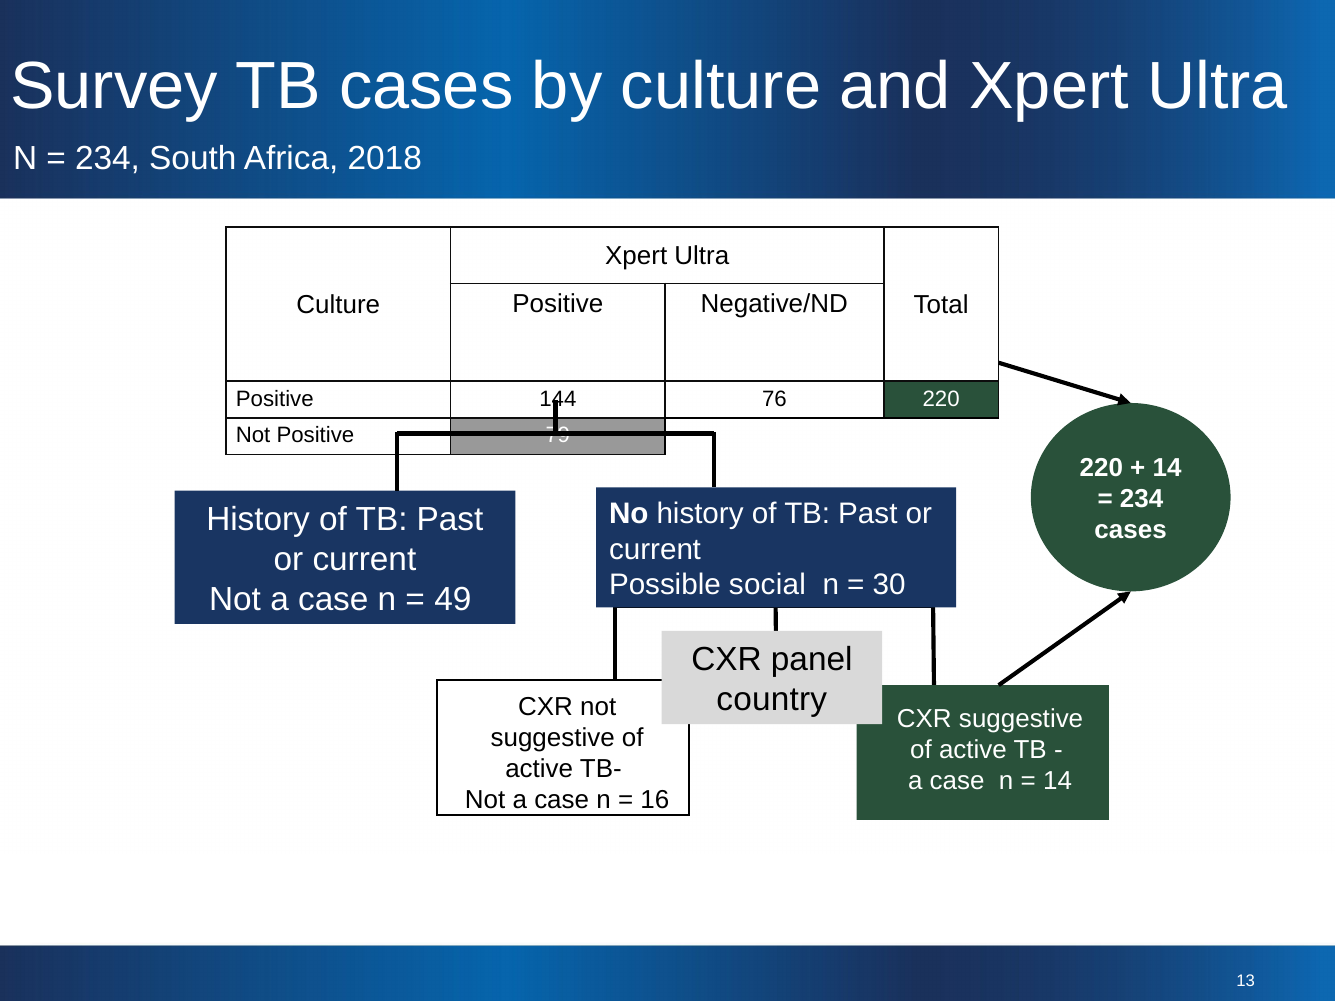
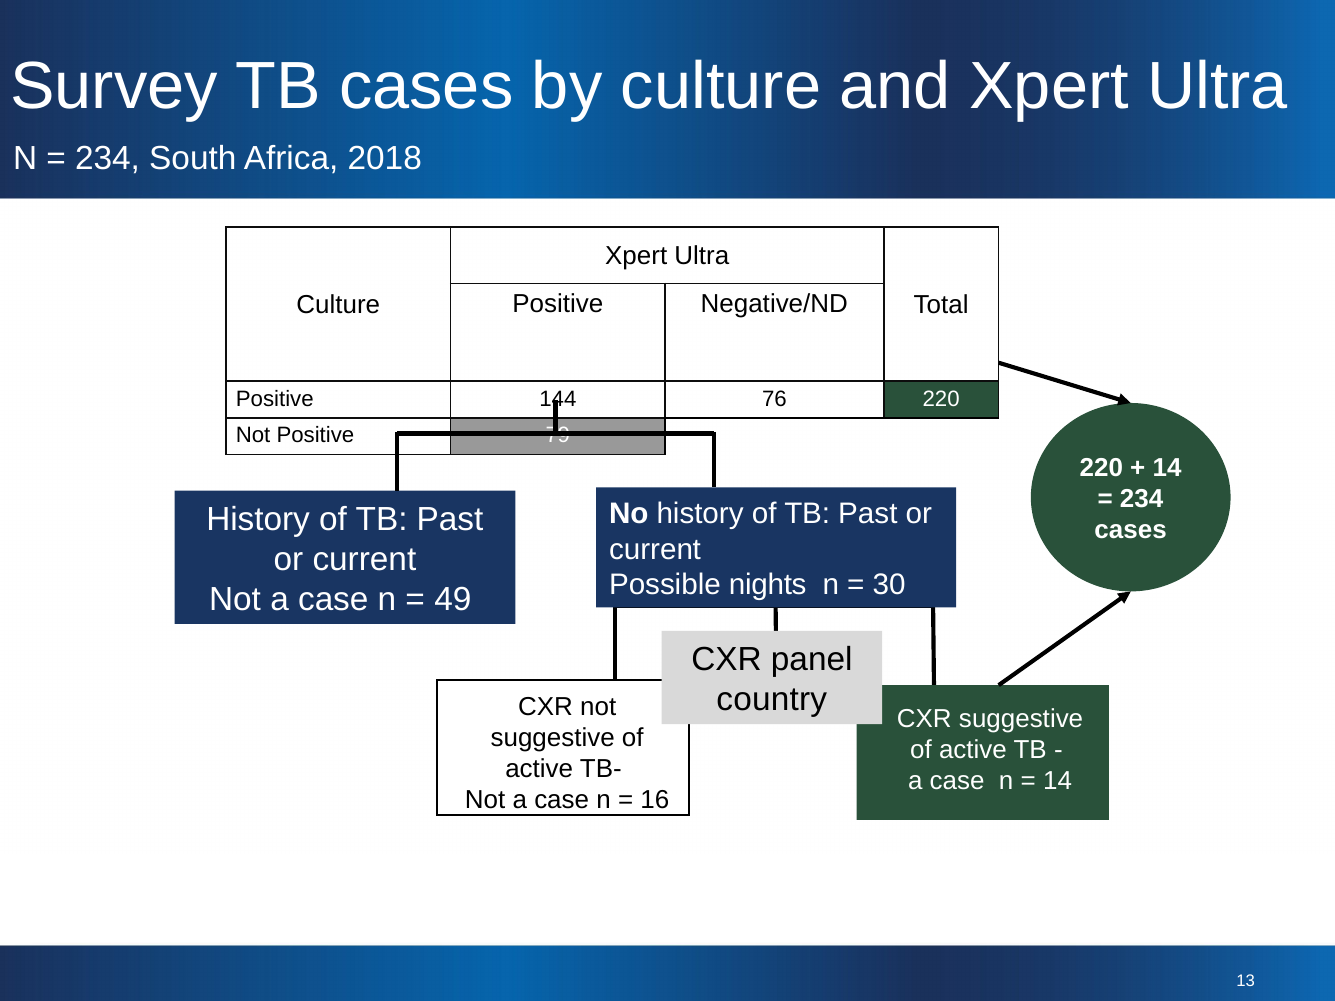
social: social -> nights
